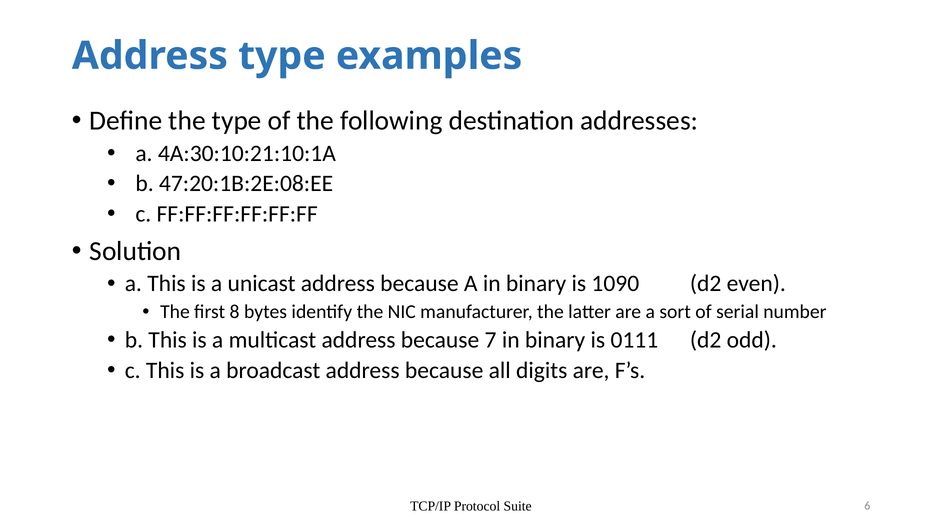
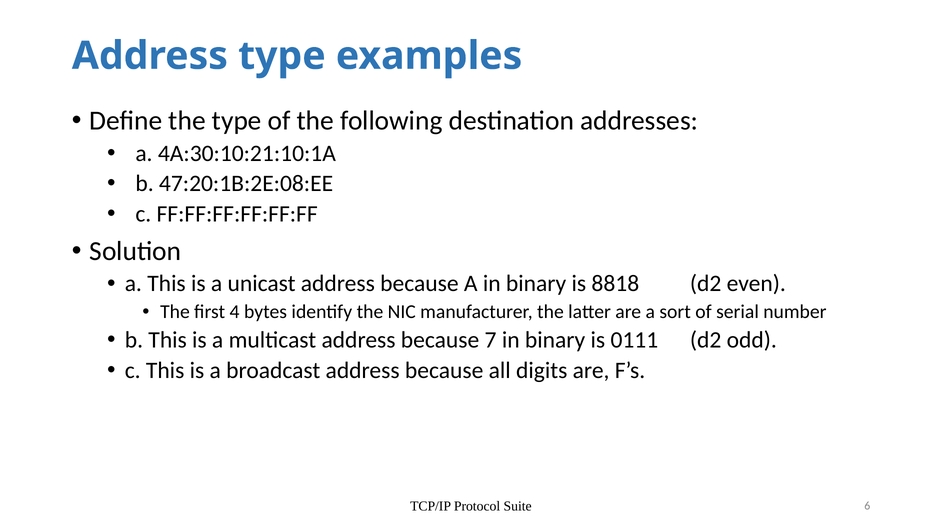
1090: 1090 -> 8818
8: 8 -> 4
